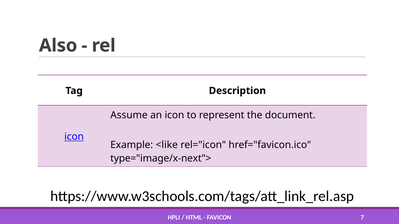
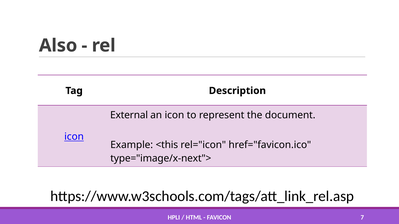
Assume: Assume -> External
<like: <like -> <this
